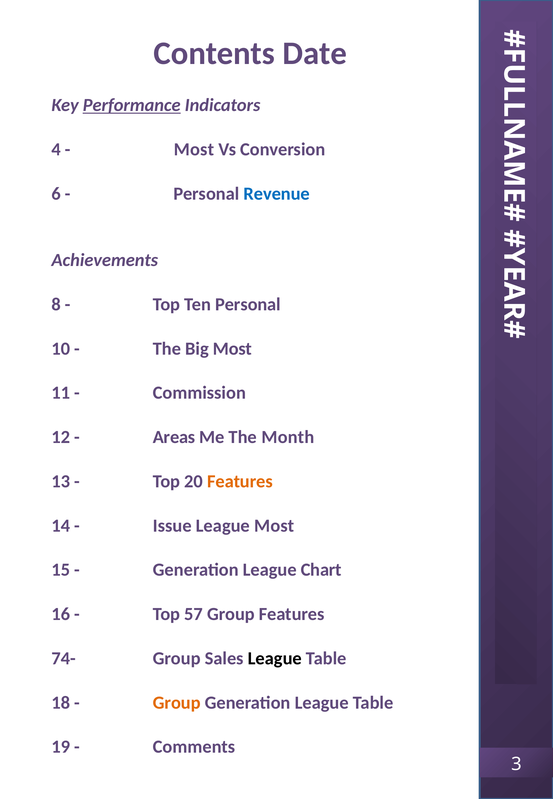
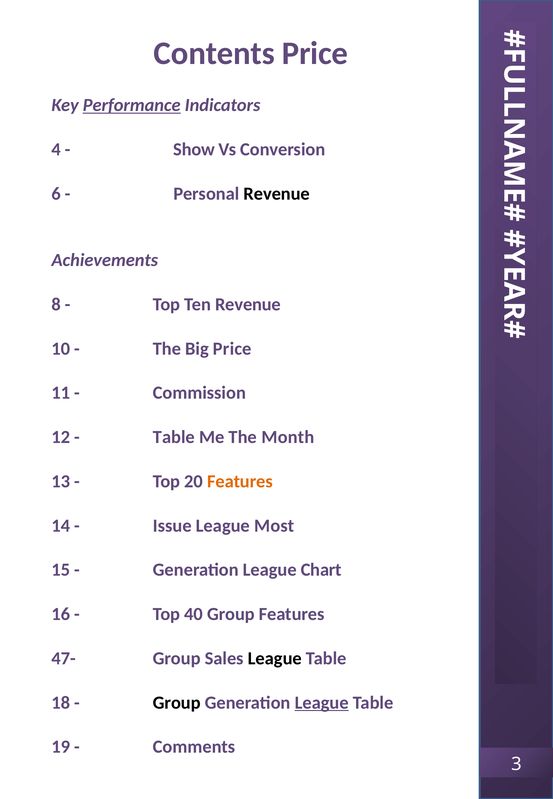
Contents Date: Date -> Price
Most at (194, 149): Most -> Show
Revenue at (277, 194) colour: blue -> black
Ten Personal: Personal -> Revenue
Big Most: Most -> Price
Areas at (174, 437): Areas -> Table
57: 57 -> 40
74-: 74- -> 47-
Group at (177, 702) colour: orange -> black
League at (322, 702) underline: none -> present
